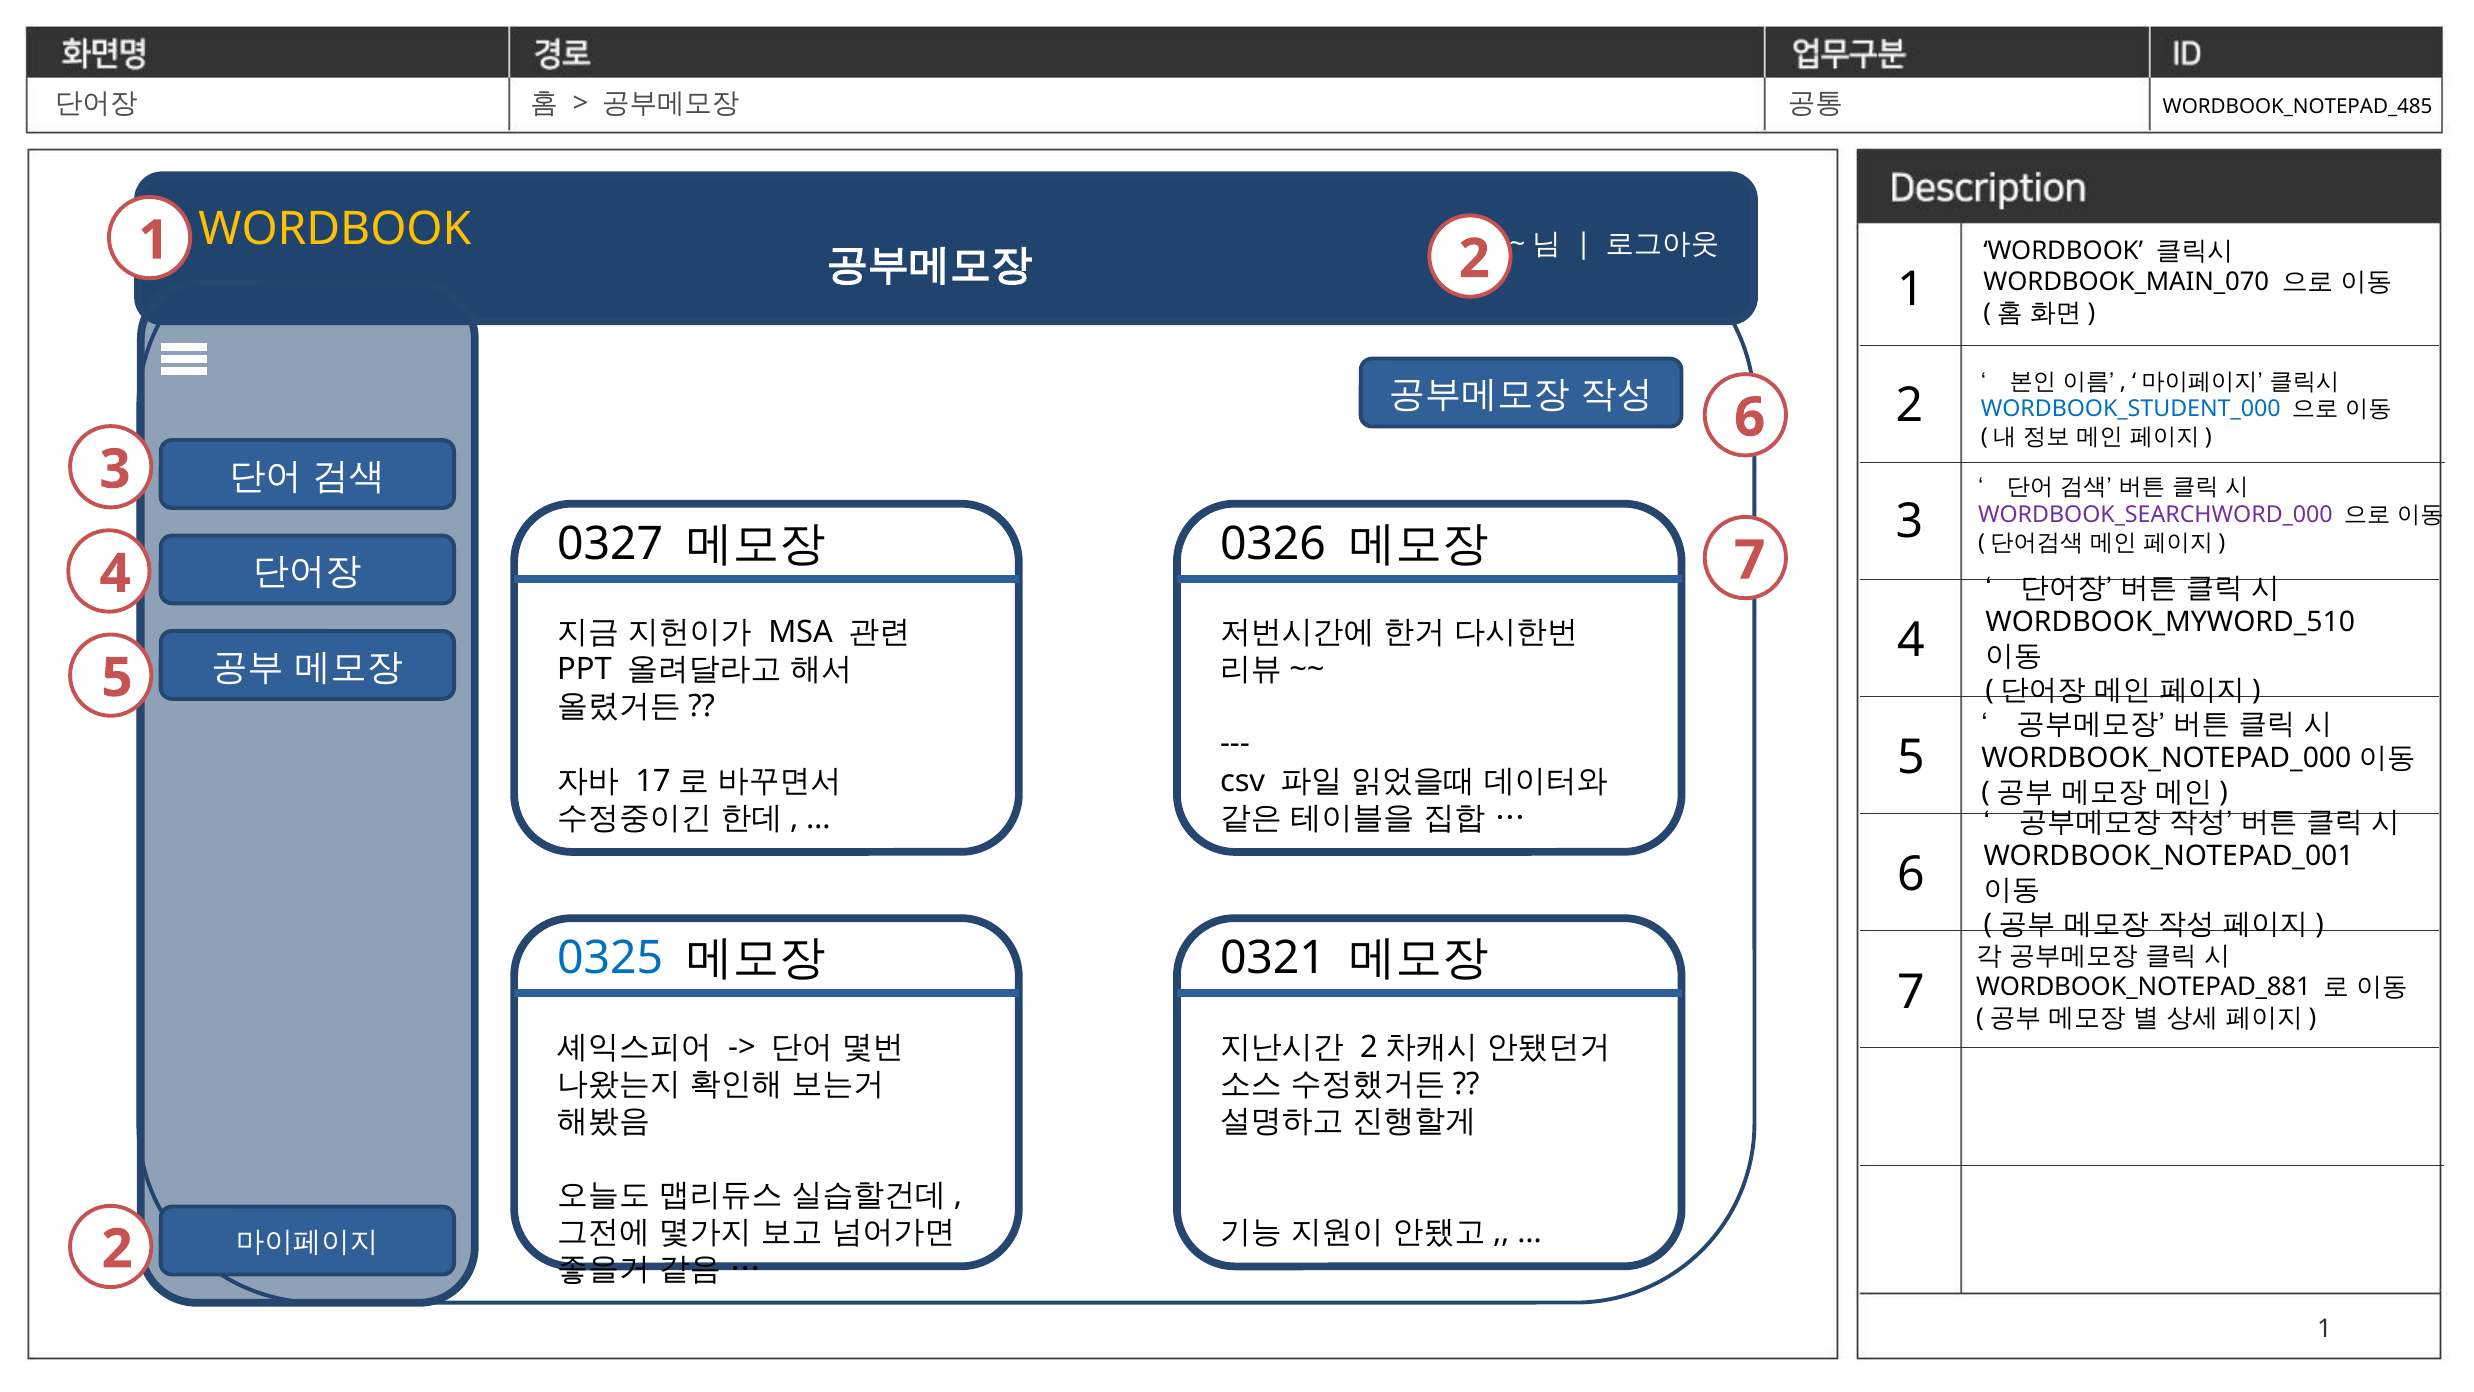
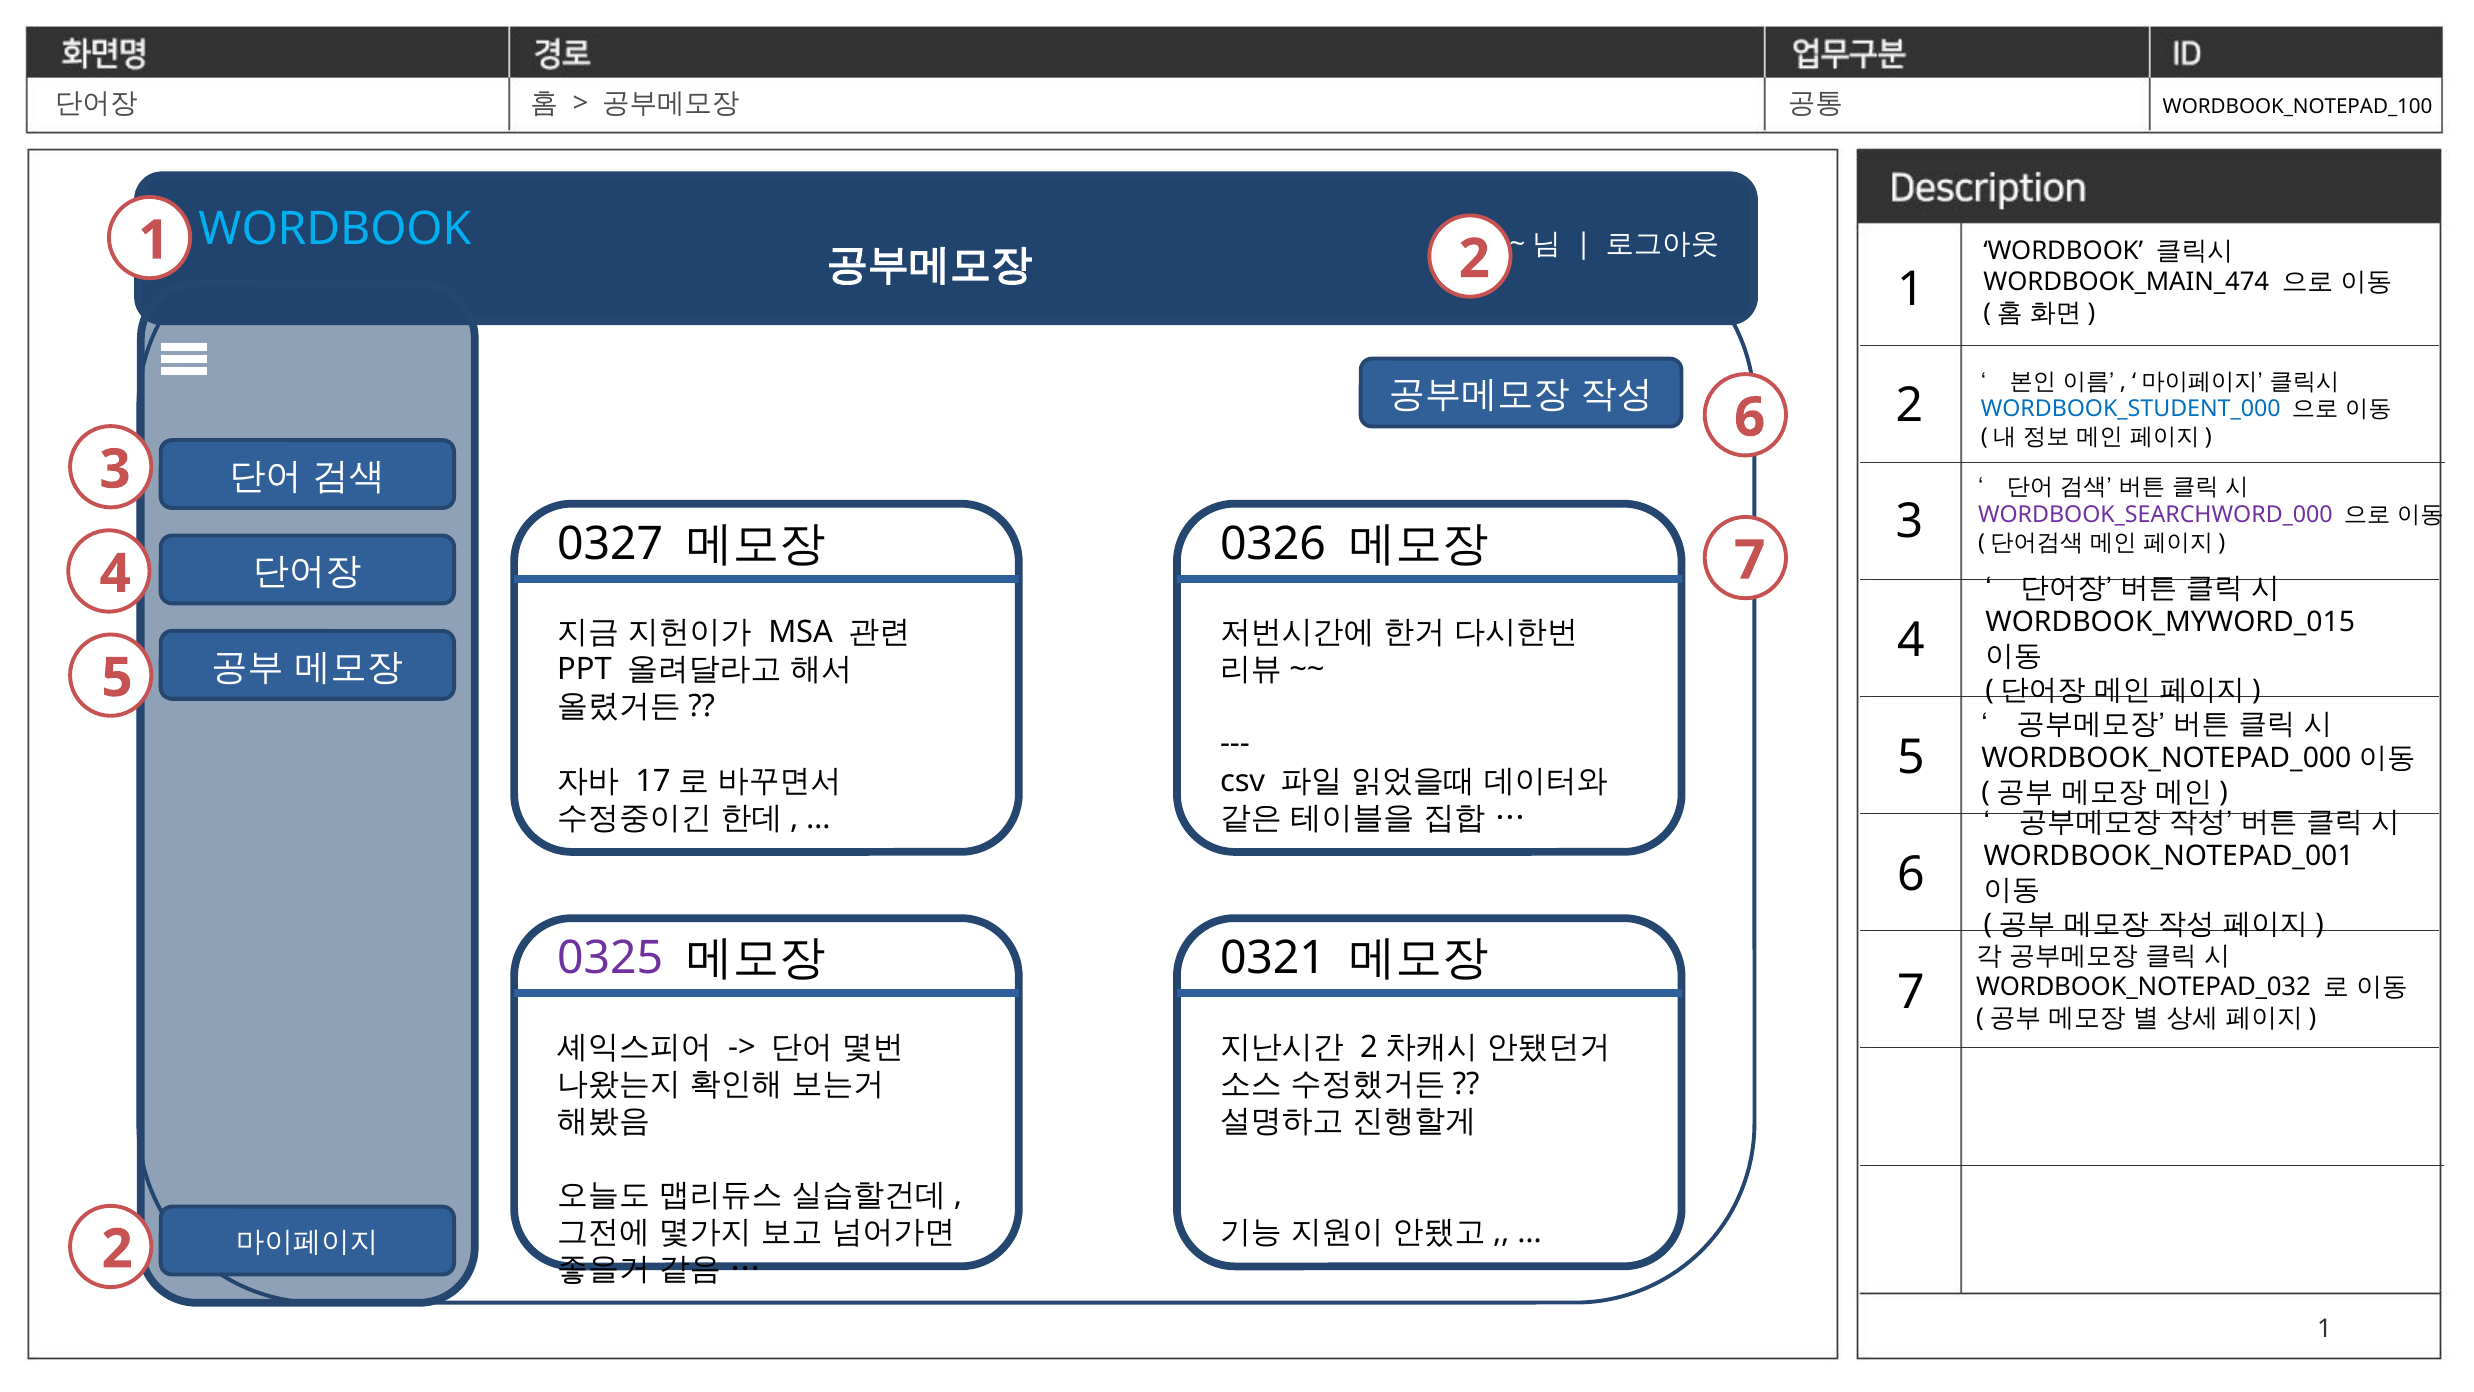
WORDBOOK_NOTEPAD_485: WORDBOOK_NOTEPAD_485 -> WORDBOOK_NOTEPAD_100
WORDBOOK at (335, 229) colour: yellow -> light blue
WORDBOOK_MAIN_070: WORDBOOK_MAIN_070 -> WORDBOOK_MAIN_474
WORDBOOK_MYWORD_510: WORDBOOK_MYWORD_510 -> WORDBOOK_MYWORD_015
0325 colour: blue -> purple
WORDBOOK_NOTEPAD_881: WORDBOOK_NOTEPAD_881 -> WORDBOOK_NOTEPAD_032
